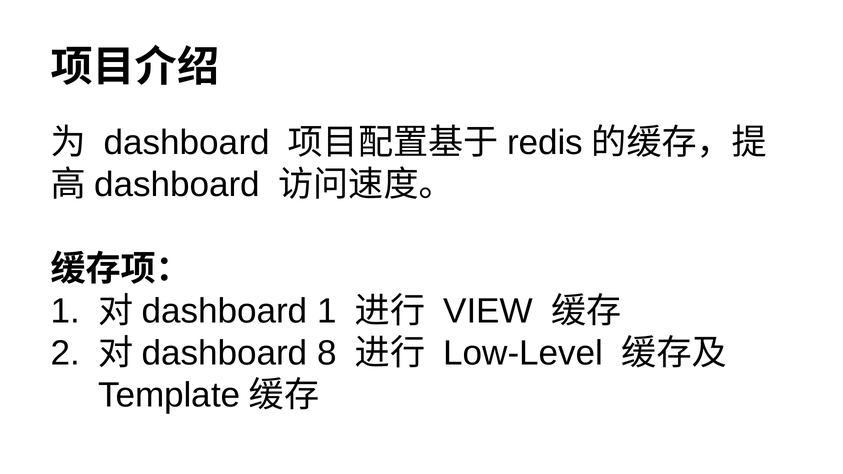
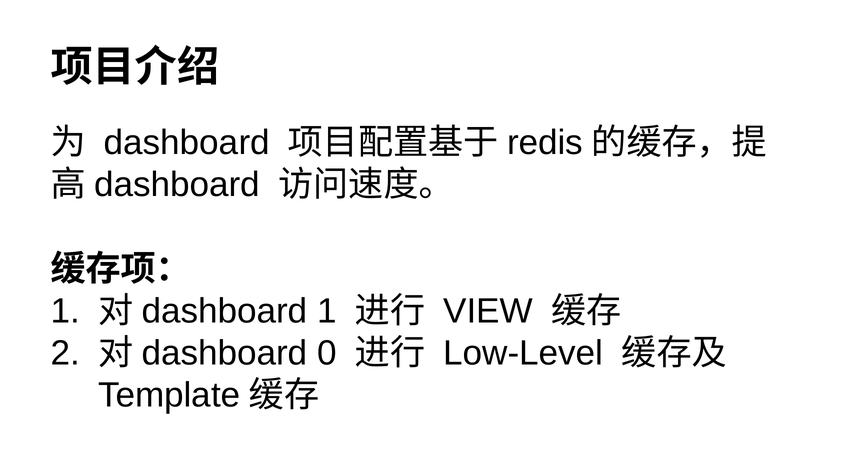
8: 8 -> 0
